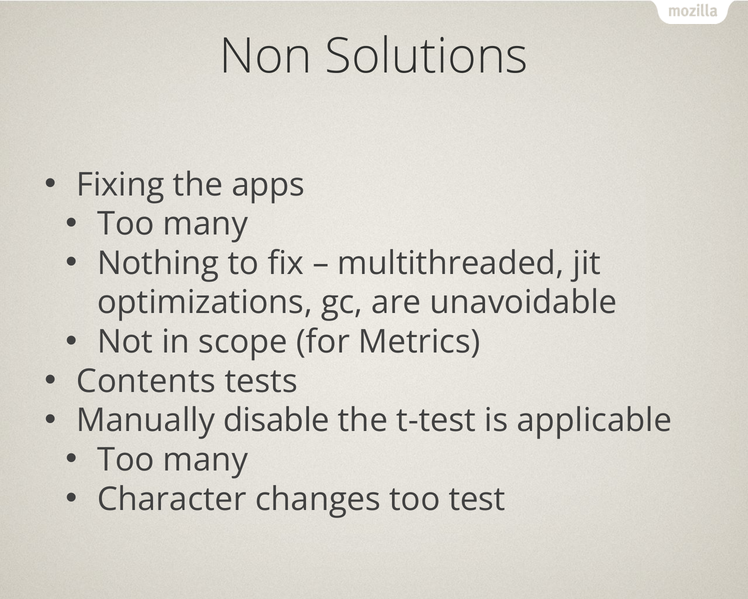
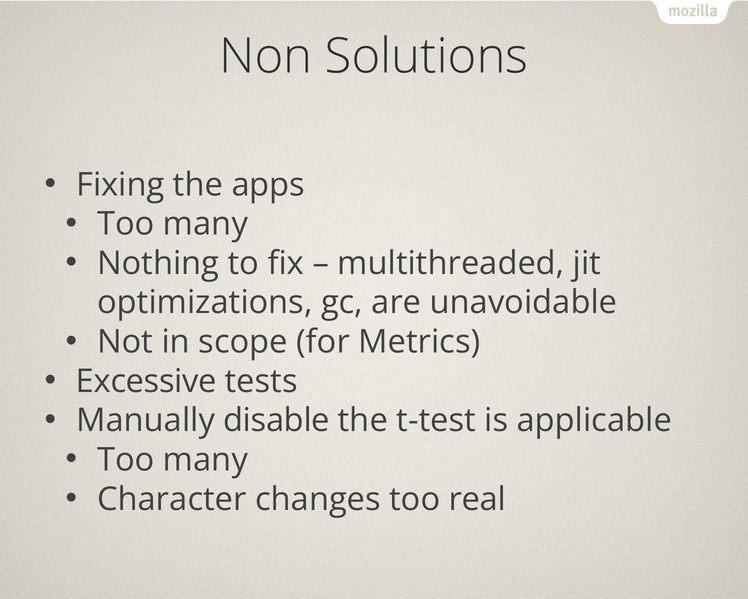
Contents: Contents -> Excessive
test: test -> real
